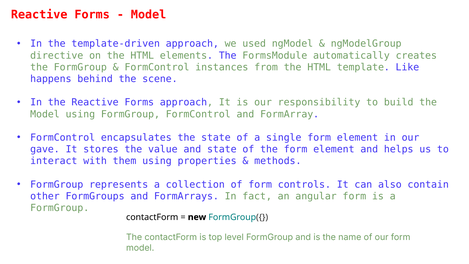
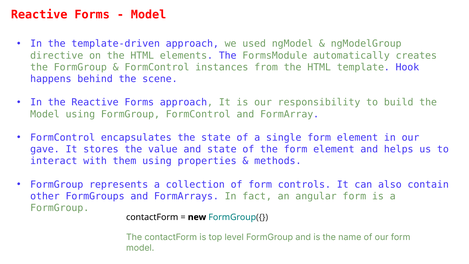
Like: Like -> Hook
